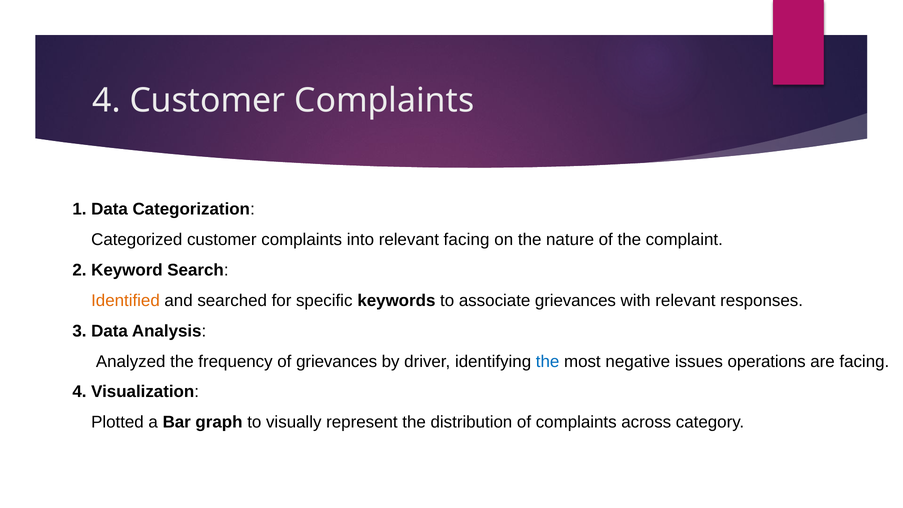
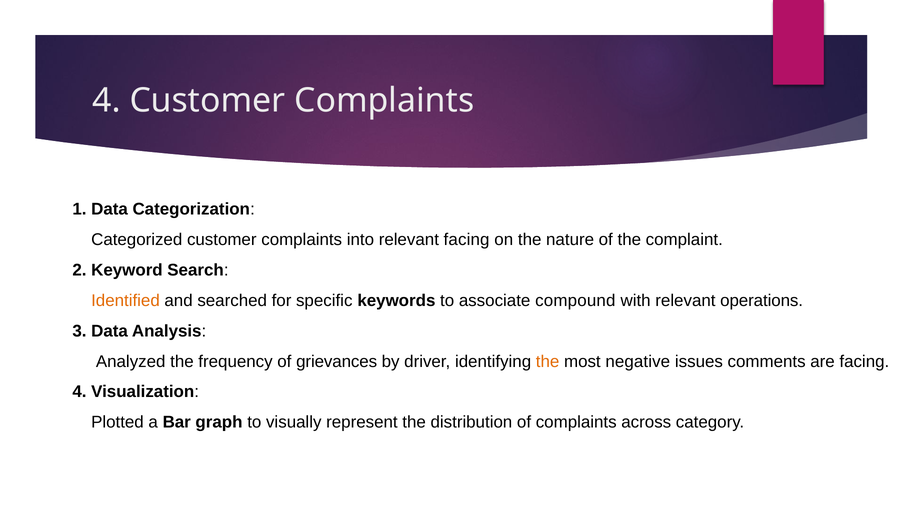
associate grievances: grievances -> compound
responses: responses -> operations
the at (548, 361) colour: blue -> orange
operations: operations -> comments
